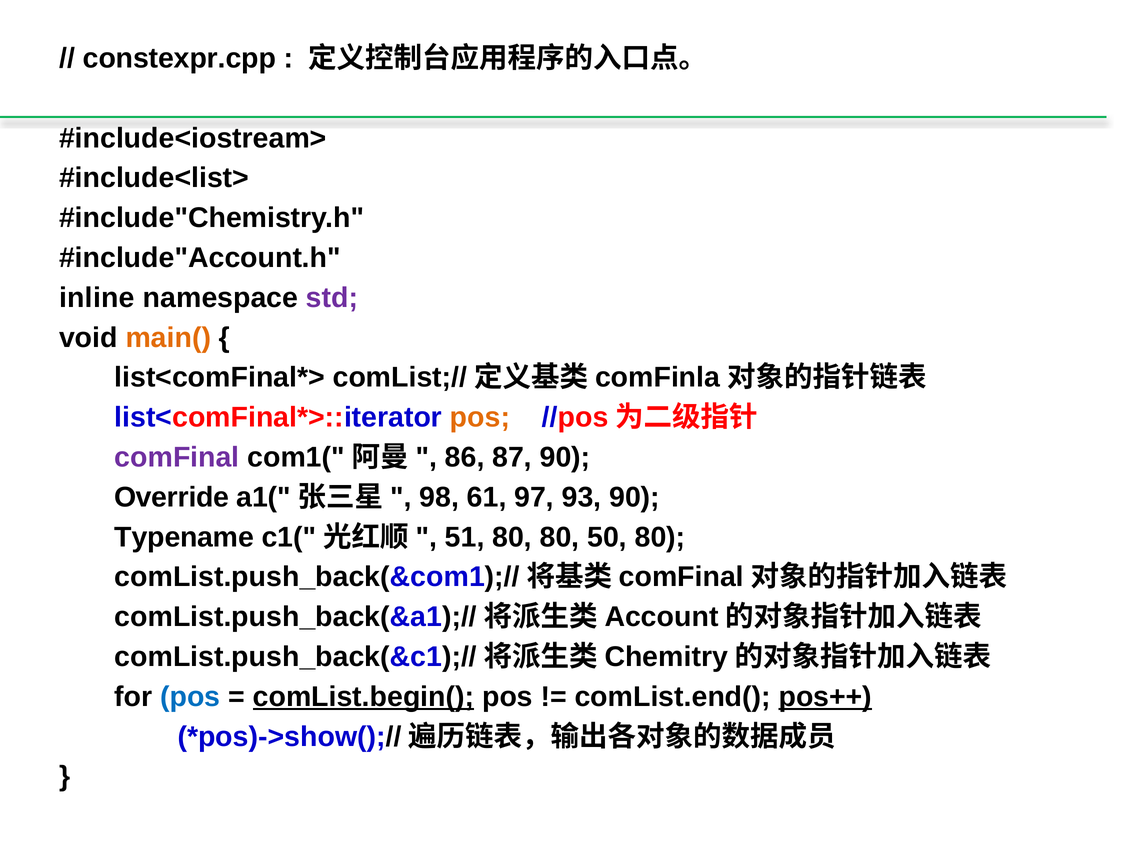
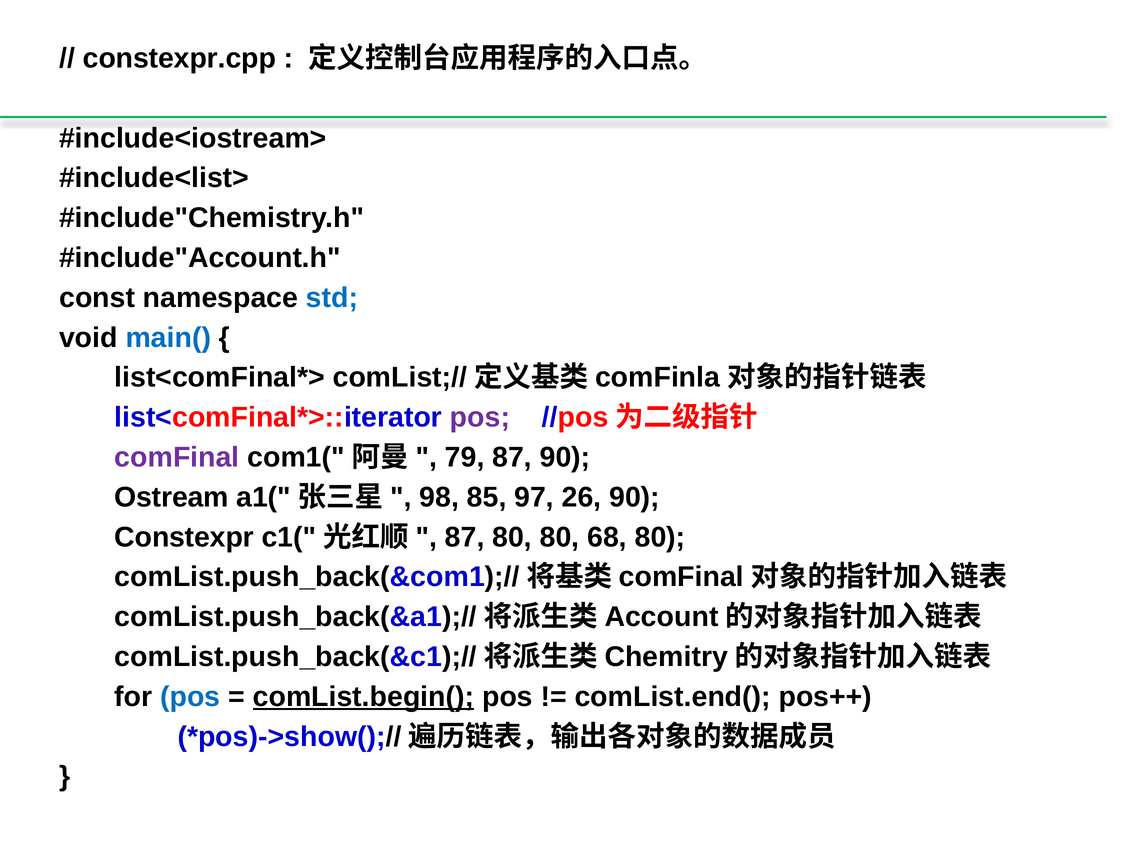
inline: inline -> const
std colour: purple -> blue
main( colour: orange -> blue
pos at (480, 417) colour: orange -> purple
86: 86 -> 79
Override: Override -> Ostream
61: 61 -> 85
93: 93 -> 26
Typename: Typename -> Constexpr
51 at (465, 537): 51 -> 87
50: 50 -> 68
pos++ underline: present -> none
